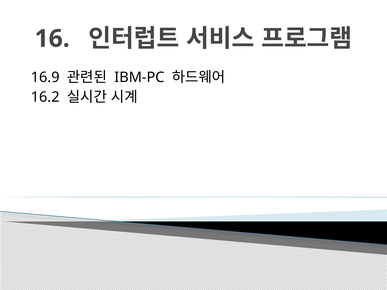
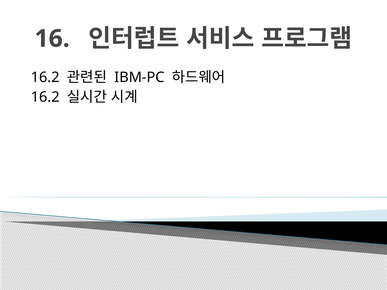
16.9 at (45, 78): 16.9 -> 16.2
